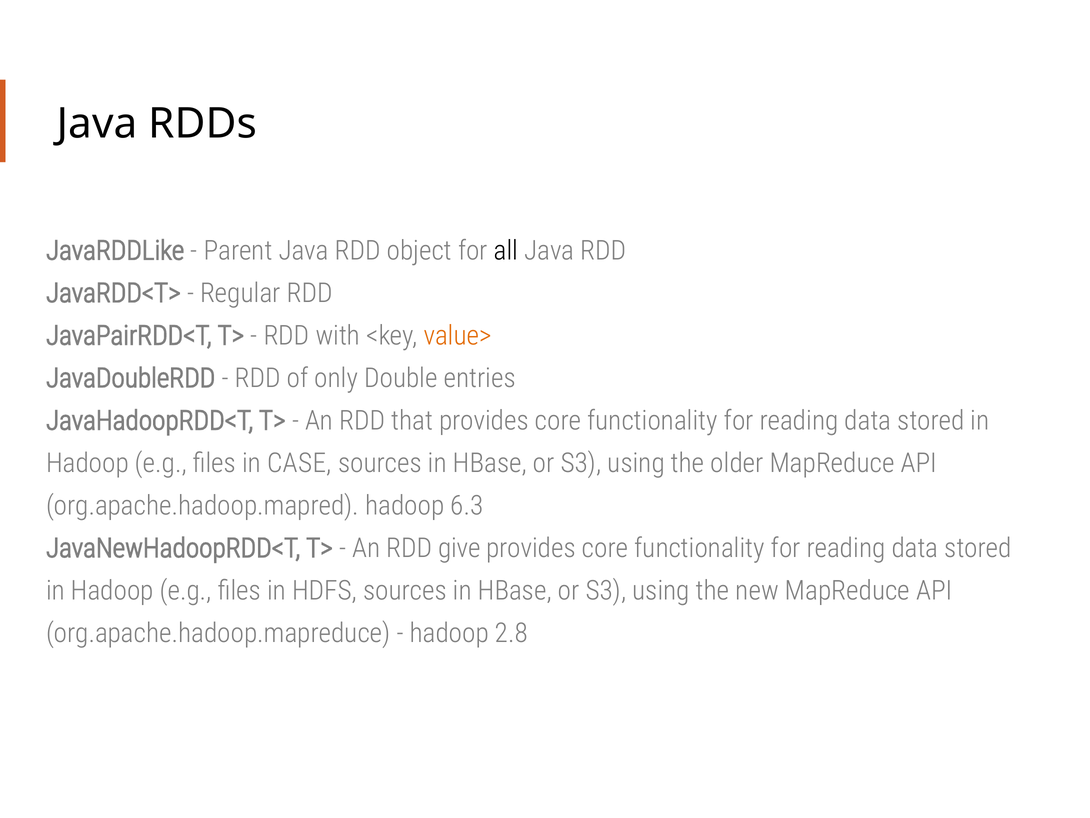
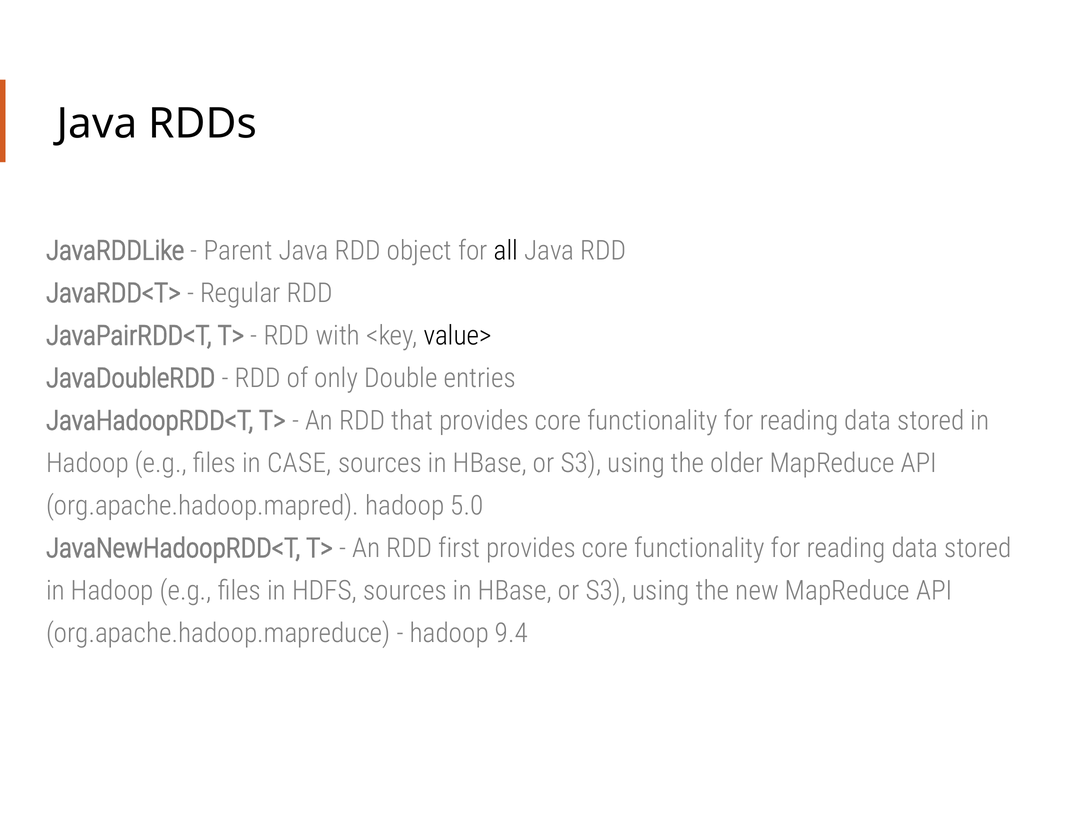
value> colour: orange -> black
6.3: 6.3 -> 5.0
give: give -> first
2.8: 2.8 -> 9.4
